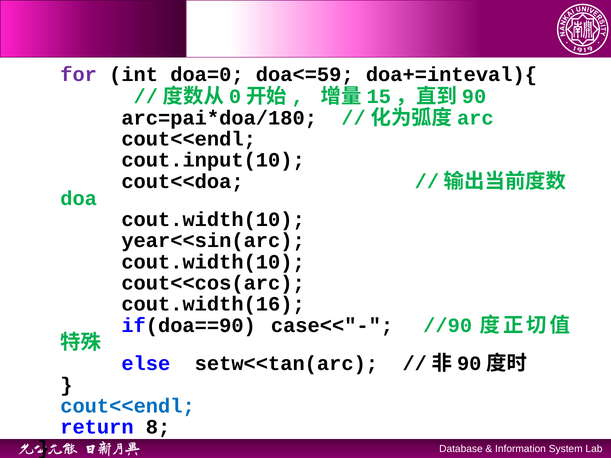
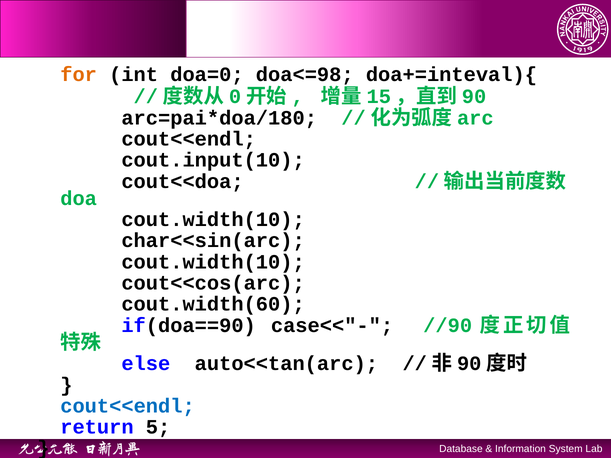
for colour: purple -> orange
doa<=59: doa<=59 -> doa<=98
year<<sin(arc: year<<sin(arc -> char<<sin(arc
cout.width(16: cout.width(16 -> cout.width(60
setw<<tan(arc: setw<<tan(arc -> auto<<tan(arc
8: 8 -> 5
